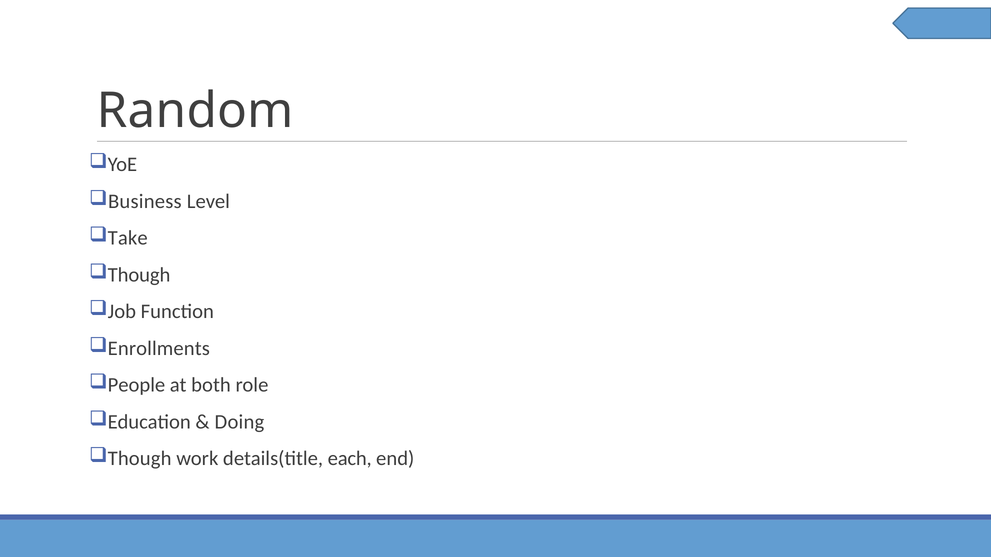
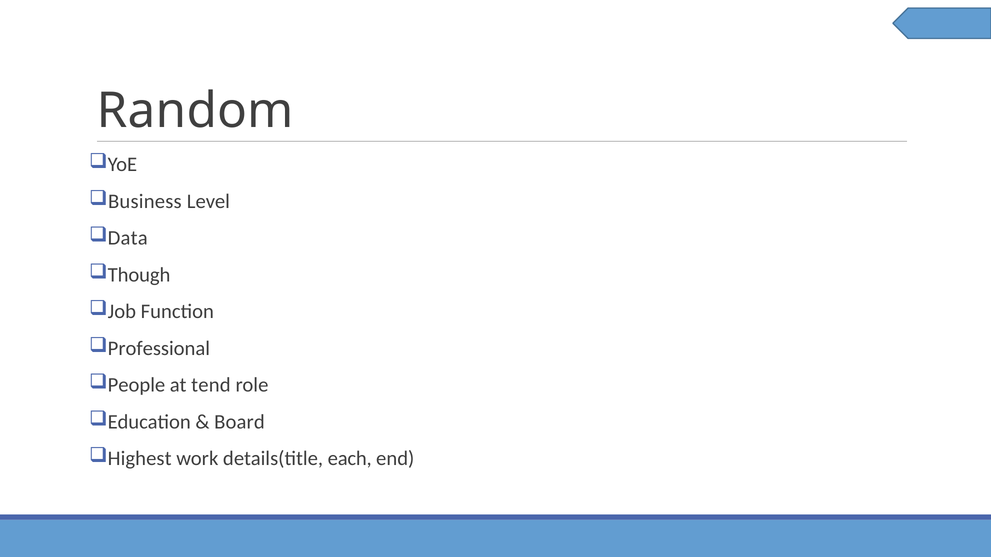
Take: Take -> Data
Enrollments: Enrollments -> Professional
both: both -> tend
Doing: Doing -> Board
Though at (140, 459): Though -> Highest
